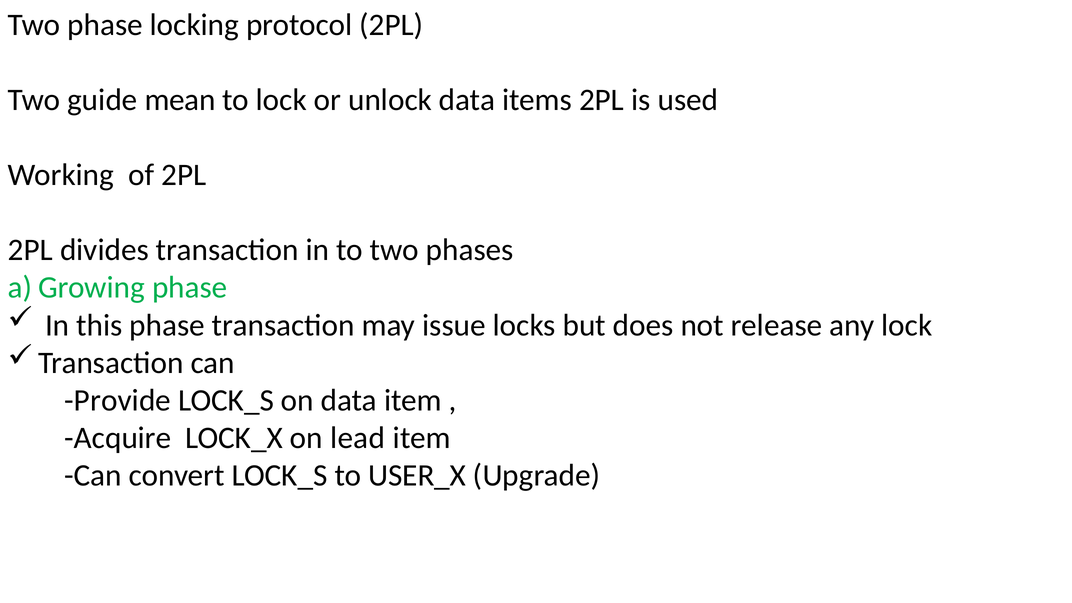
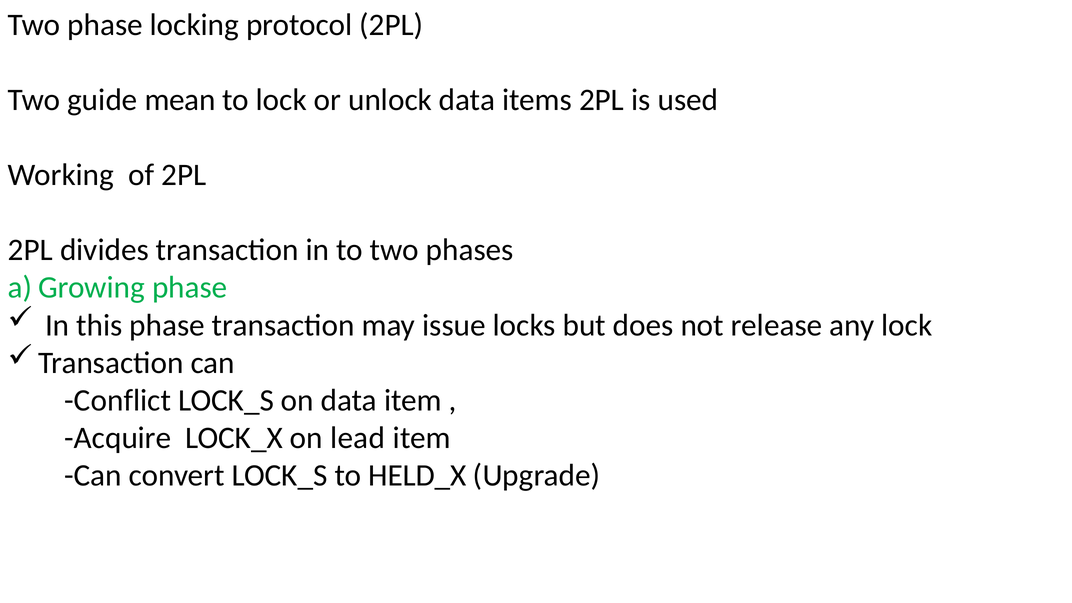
Provide: Provide -> Conflict
USER_X: USER_X -> HELD_X
